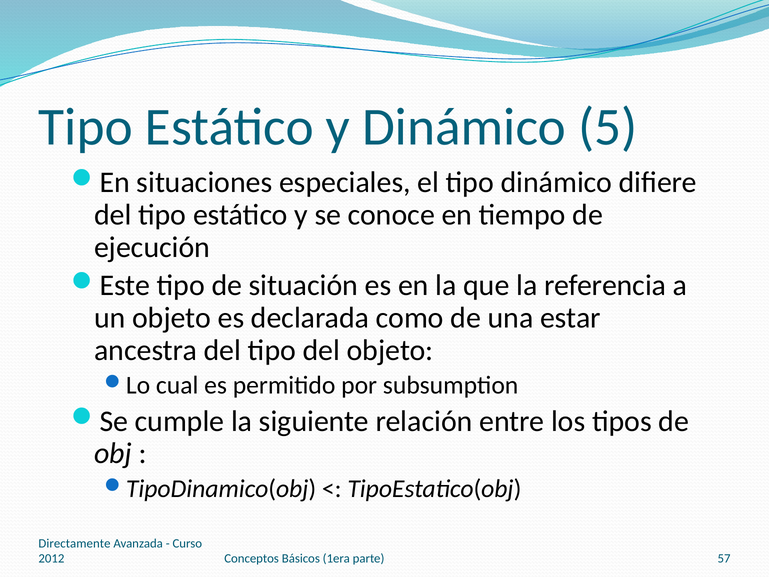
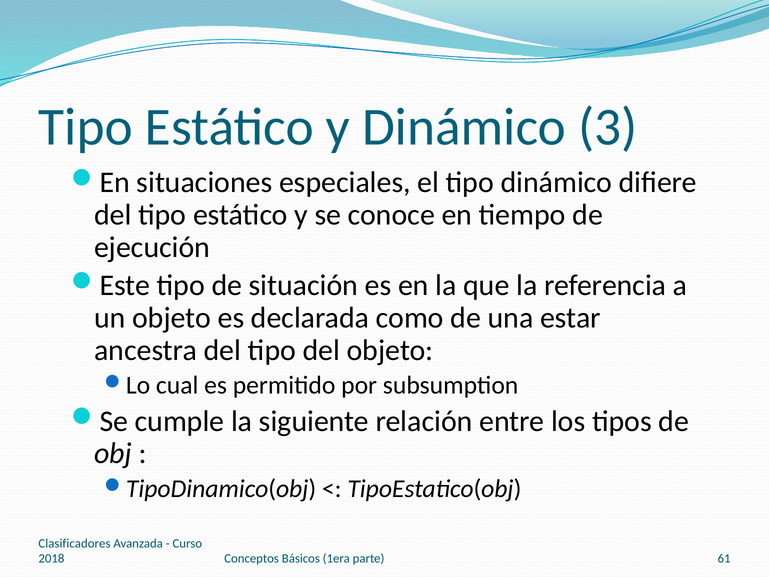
5: 5 -> 3
Directamente: Directamente -> Clasificadores
57: 57 -> 61
2012: 2012 -> 2018
